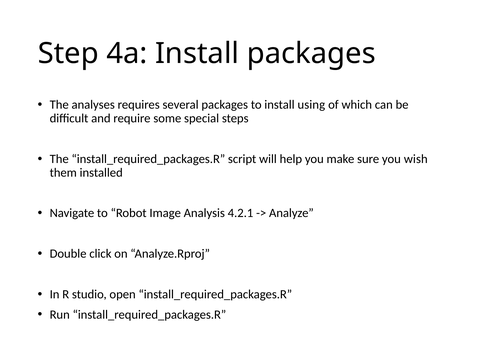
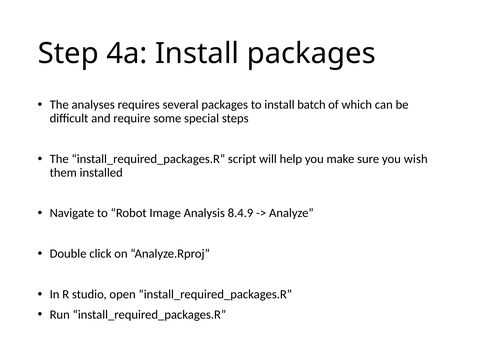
using: using -> batch
4.2.1: 4.2.1 -> 8.4.9
